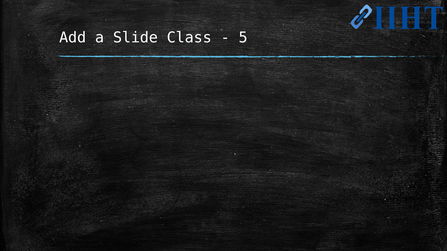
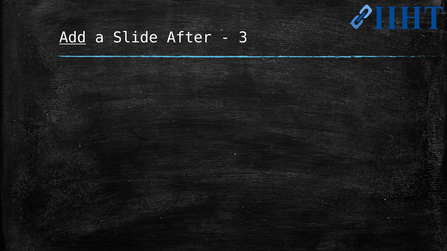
Add underline: none -> present
Class: Class -> After
5: 5 -> 3
